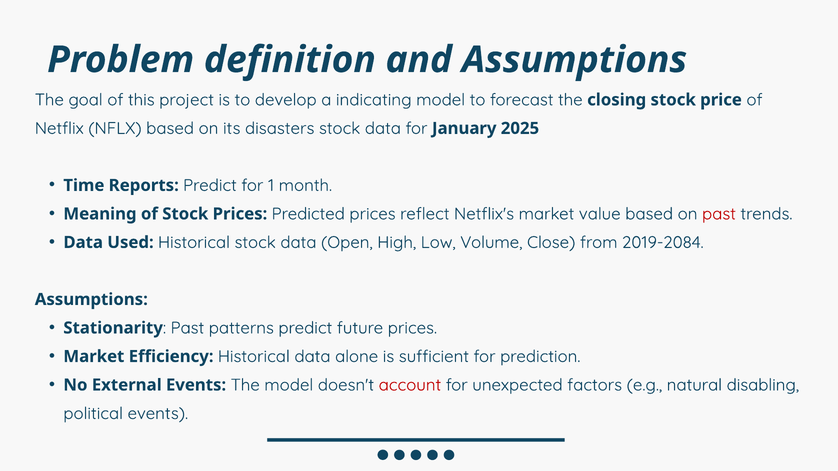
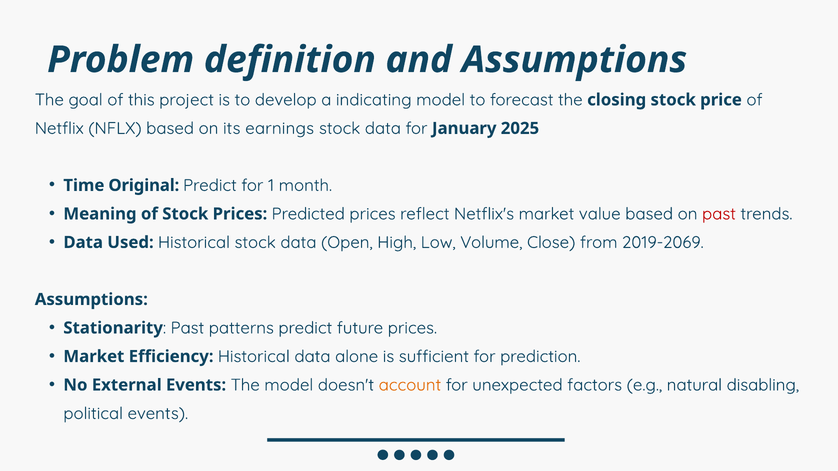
disasters: disasters -> earnings
Reports: Reports -> Original
2019-2084: 2019-2084 -> 2019-2069
account colour: red -> orange
